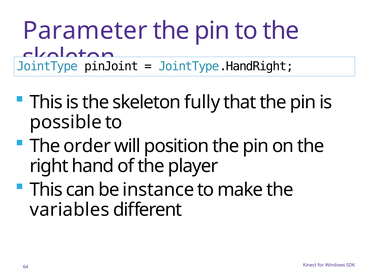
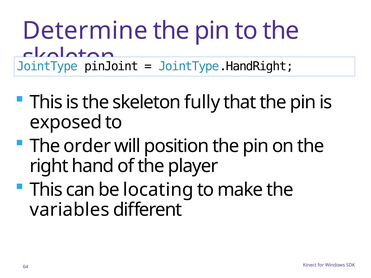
Parameter: Parameter -> Determine
possible: possible -> exposed
instance: instance -> locating
